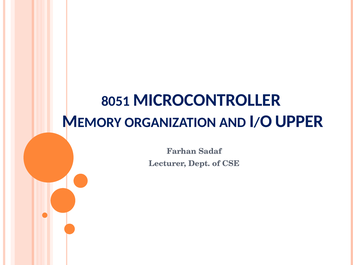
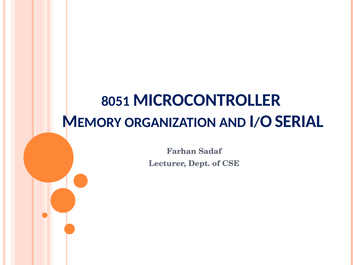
UPPER: UPPER -> SERIAL
